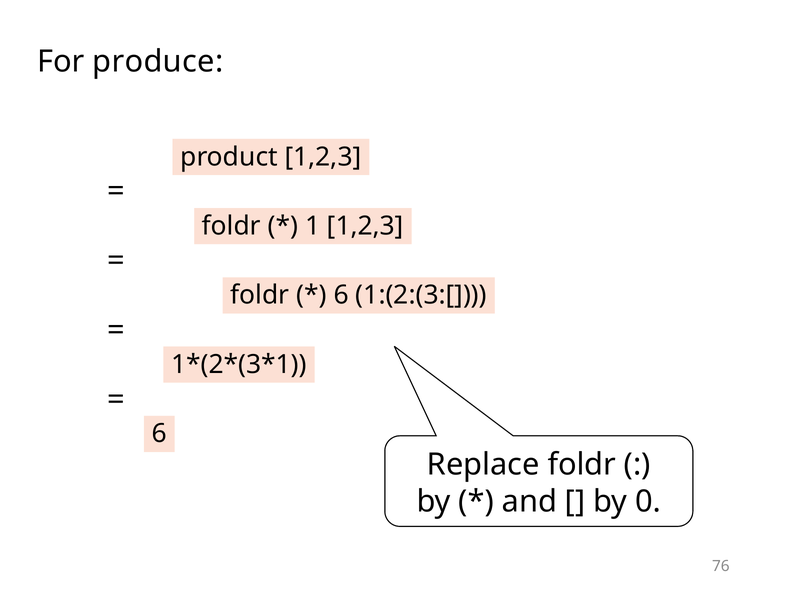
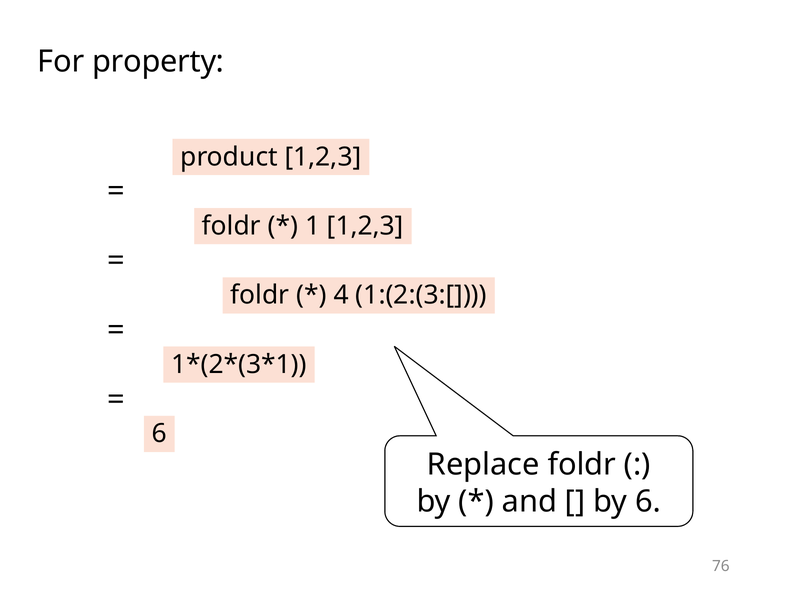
produce: produce -> property
6 at (341, 295): 6 -> 4
by 0: 0 -> 6
